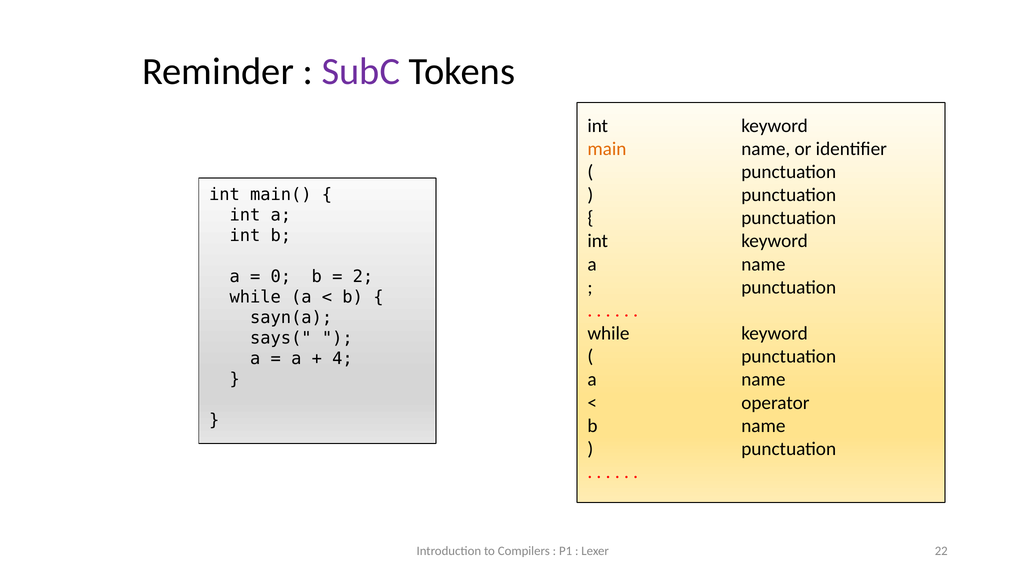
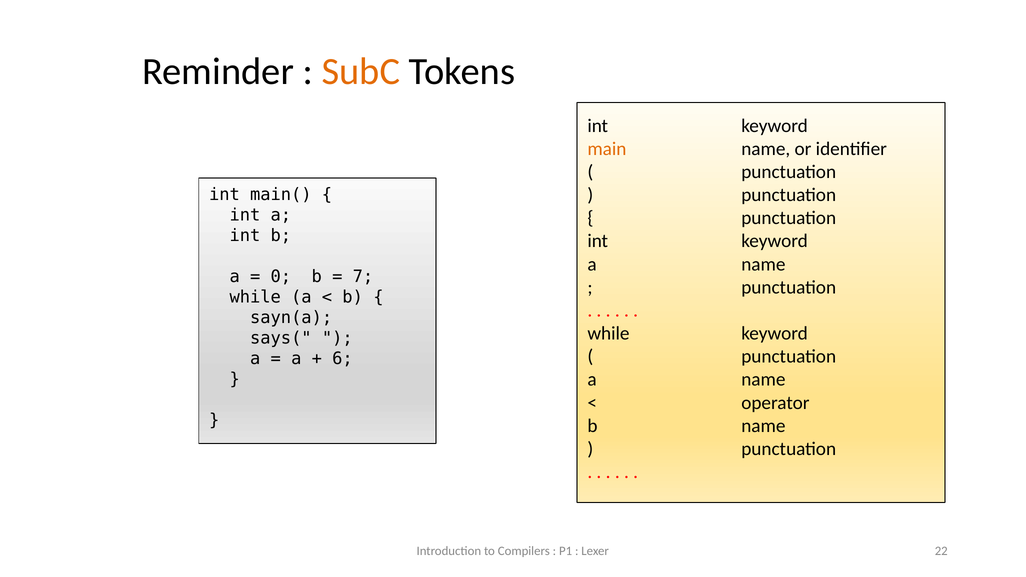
SubC colour: purple -> orange
2: 2 -> 7
4: 4 -> 6
